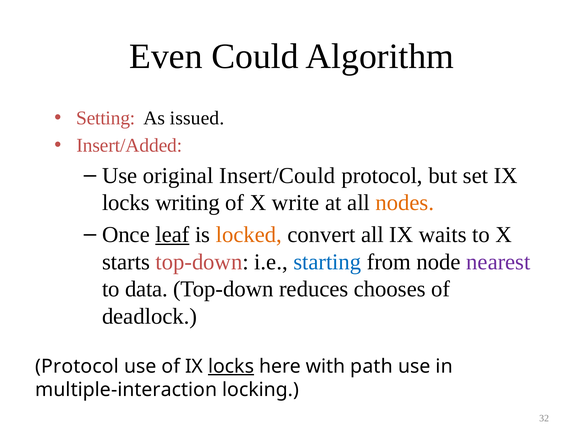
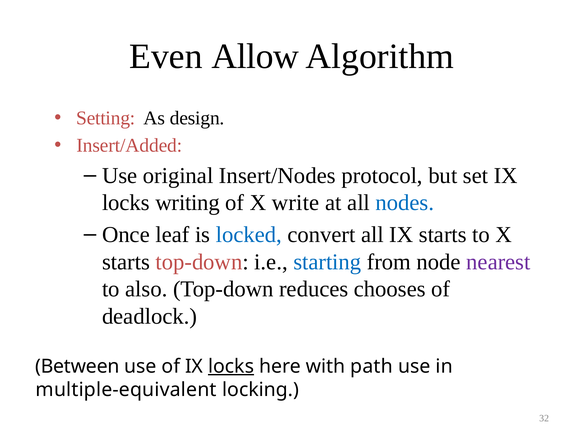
Could: Could -> Allow
issued: issued -> design
Insert/Could: Insert/Could -> Insert/Nodes
nodes colour: orange -> blue
leaf underline: present -> none
locked colour: orange -> blue
IX waits: waits -> starts
data: data -> also
Protocol at (77, 366): Protocol -> Between
multiple-interaction: multiple-interaction -> multiple-equivalent
